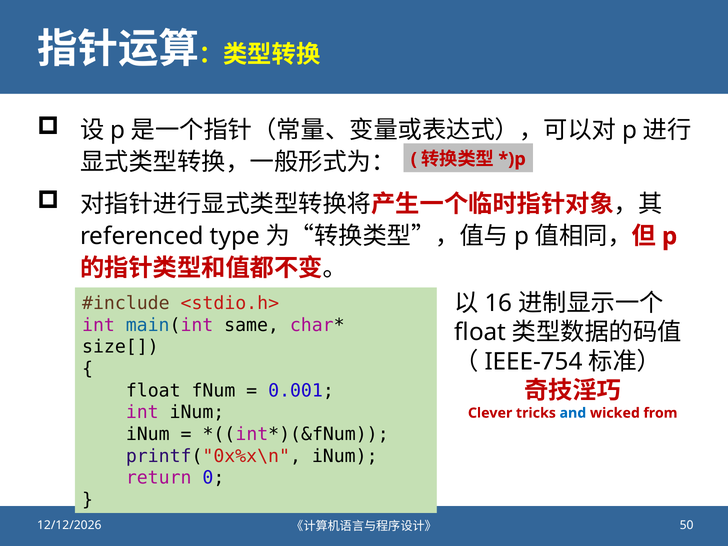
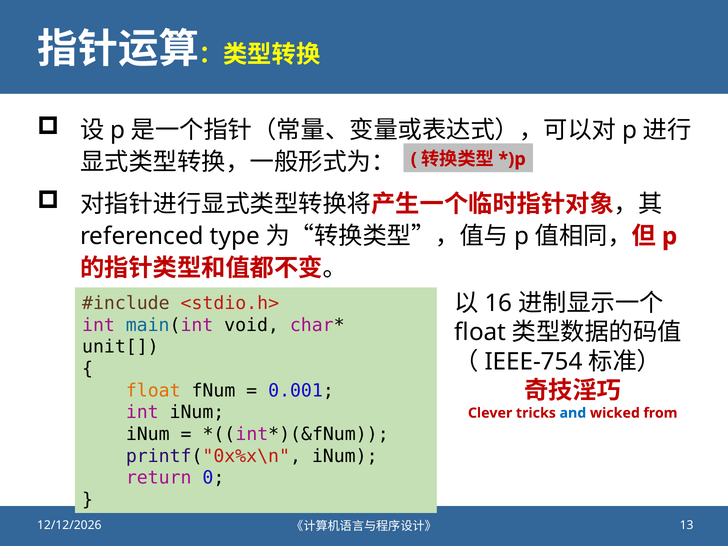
same: same -> void
size[: size[ -> unit[
float at (153, 391) colour: black -> orange
50: 50 -> 13
